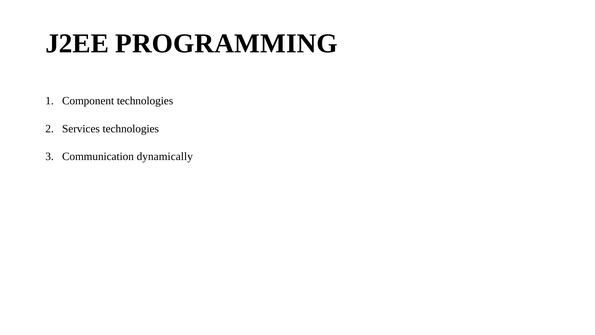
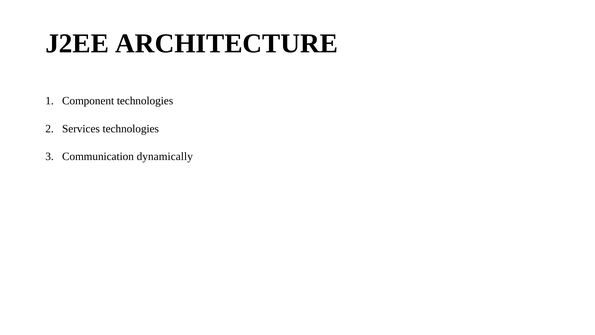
PROGRAMMING: PROGRAMMING -> ARCHITECTURE
